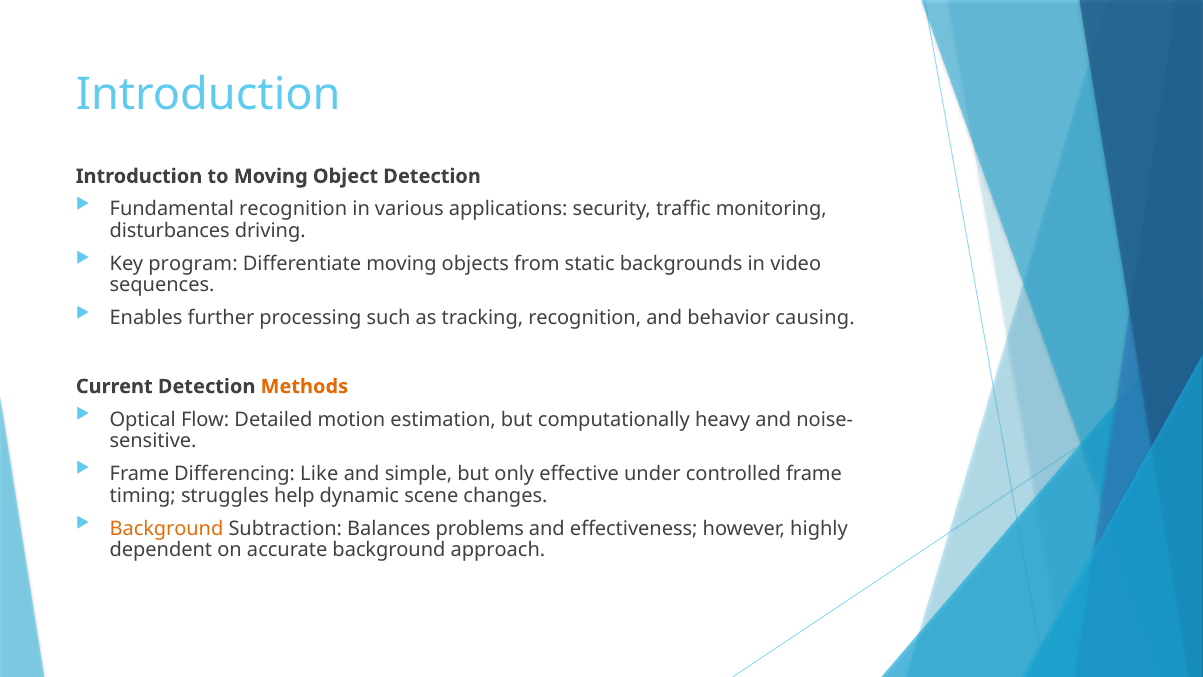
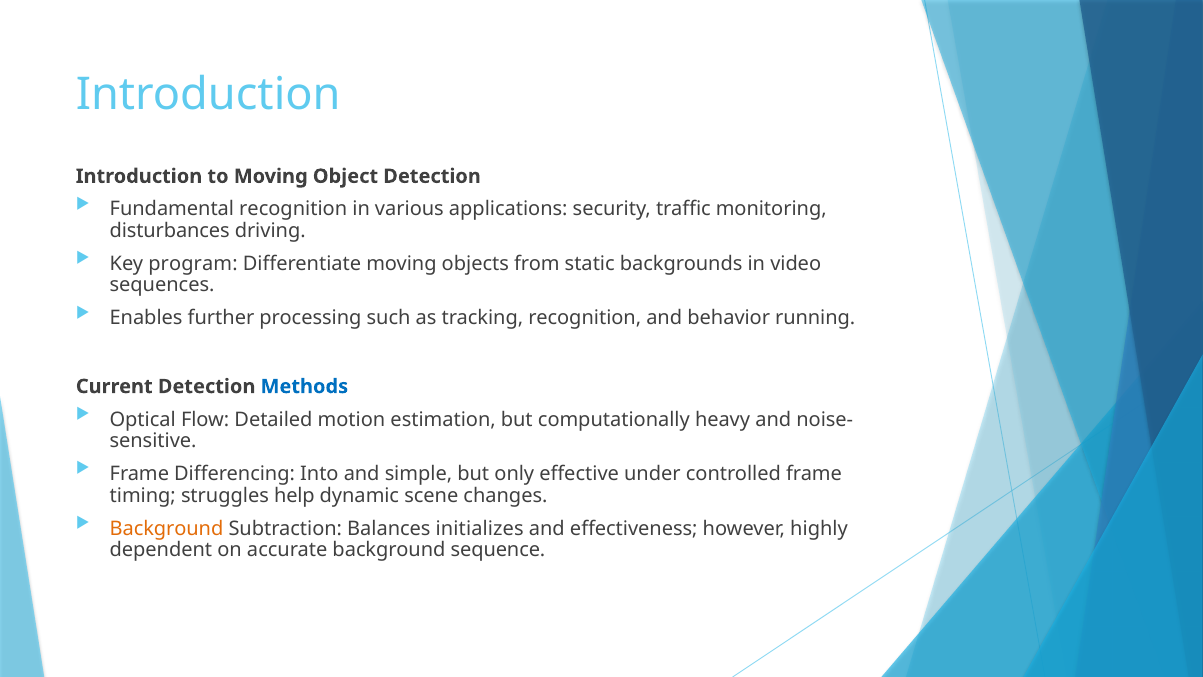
causing: causing -> running
Methods colour: orange -> blue
Like: Like -> Into
problems: problems -> initializes
approach: approach -> sequence
